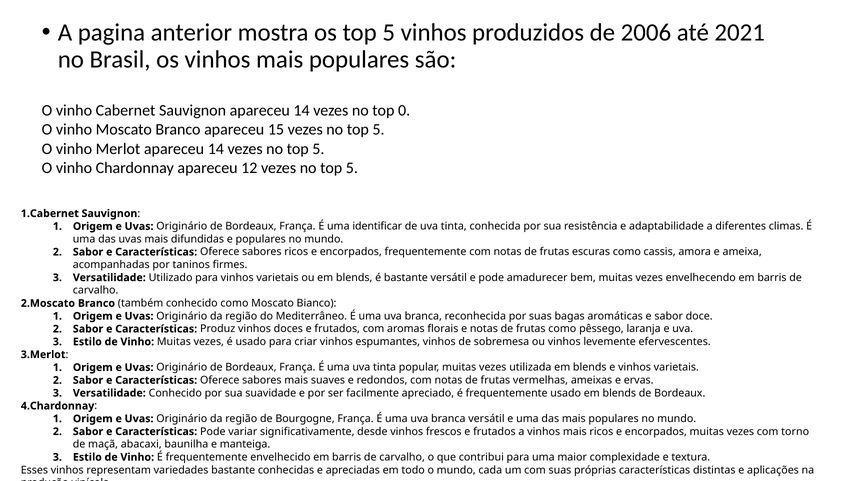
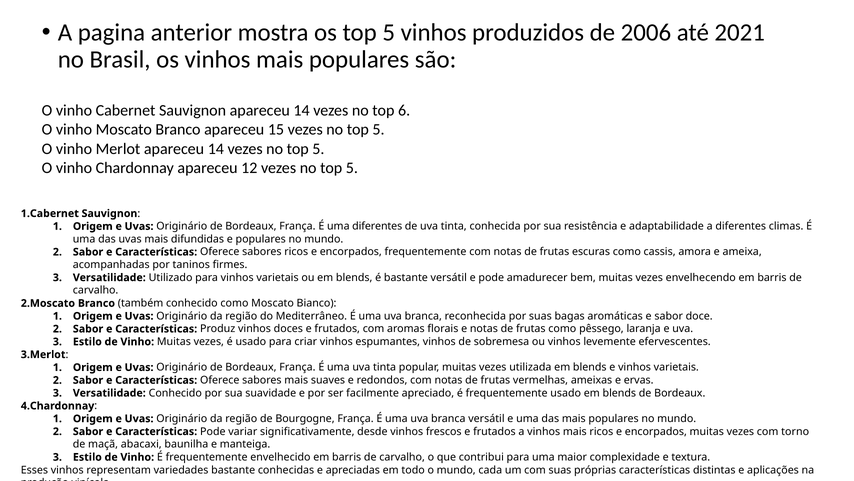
0: 0 -> 6
uma identificar: identificar -> diferentes
